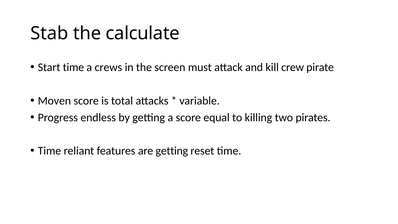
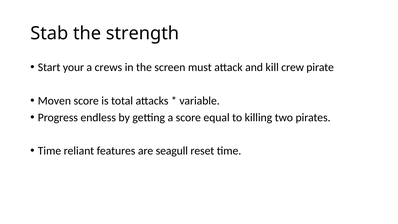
calculate: calculate -> strength
Start time: time -> your
are getting: getting -> seagull
